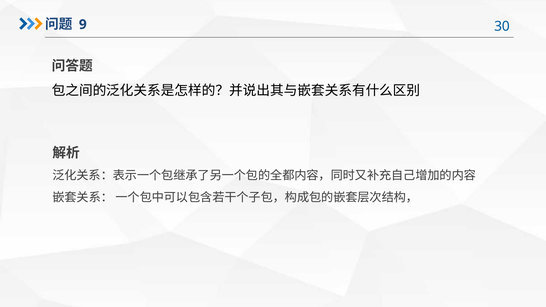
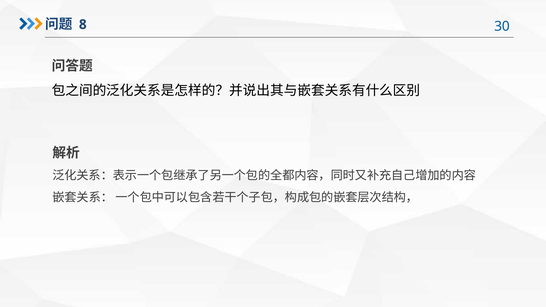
9: 9 -> 8
